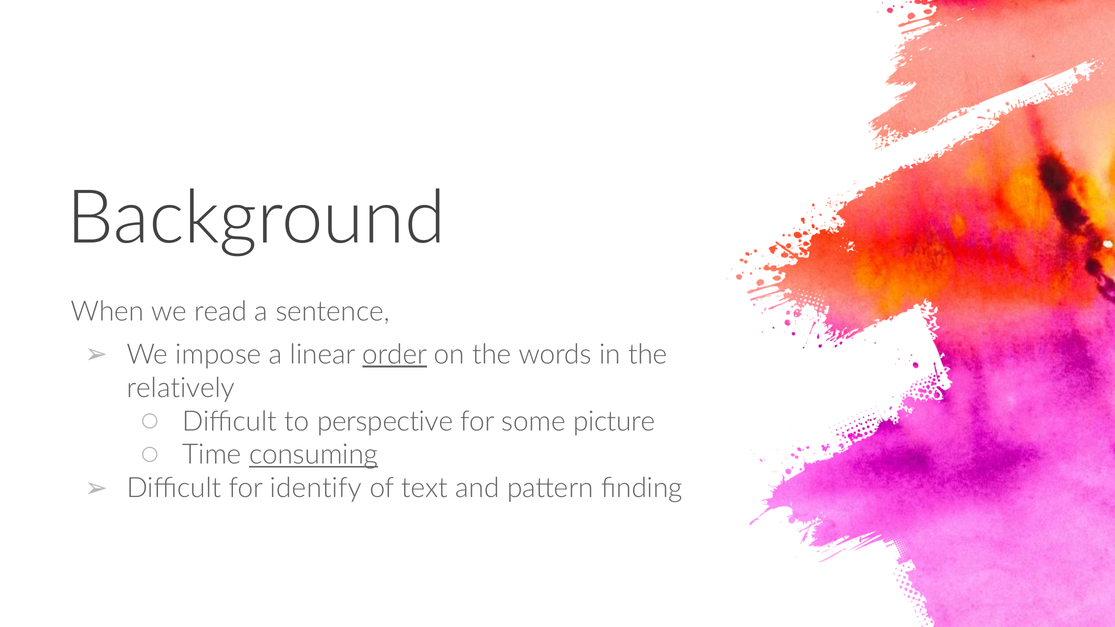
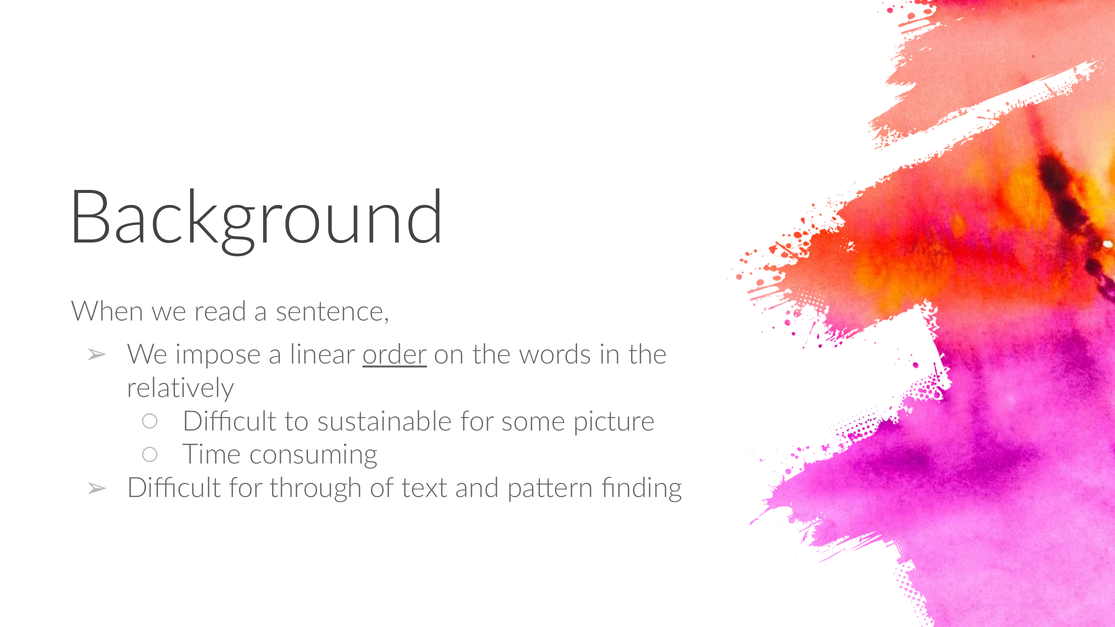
perspective: perspective -> sustainable
consuming underline: present -> none
identify: identify -> through
